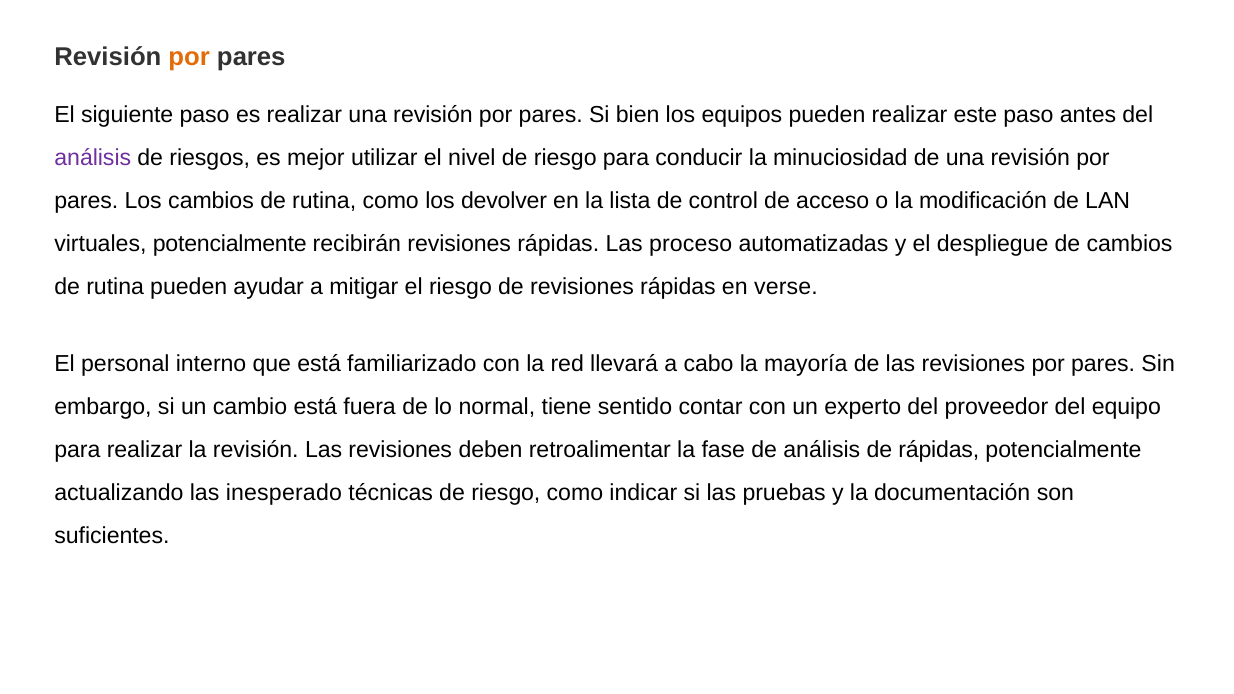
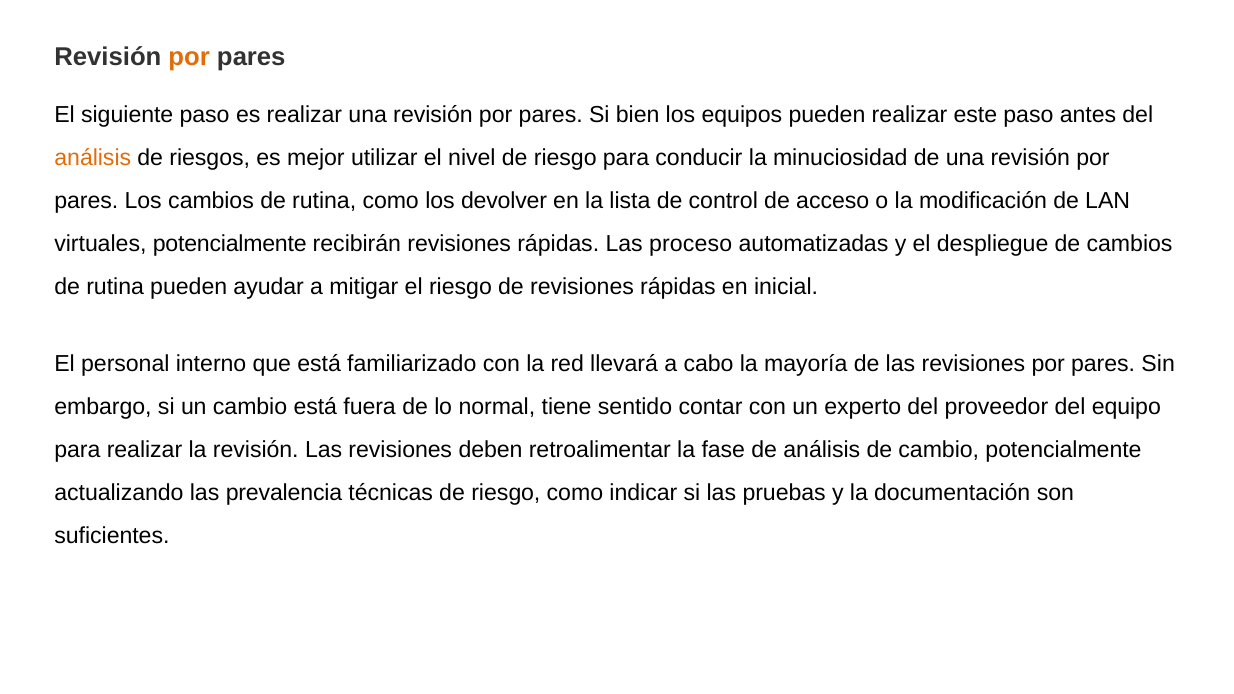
análisis at (93, 158) colour: purple -> orange
verse: verse -> inicial
de rápidas: rápidas -> cambio
inesperado: inesperado -> prevalencia
